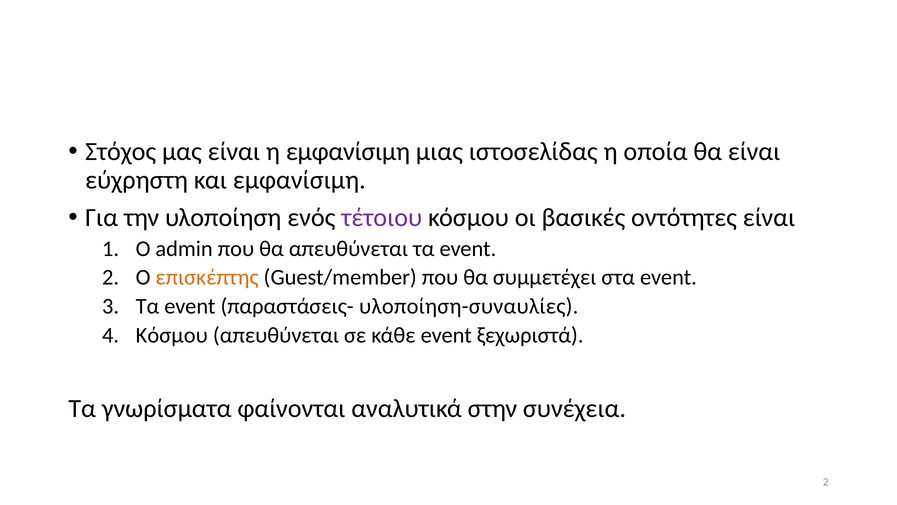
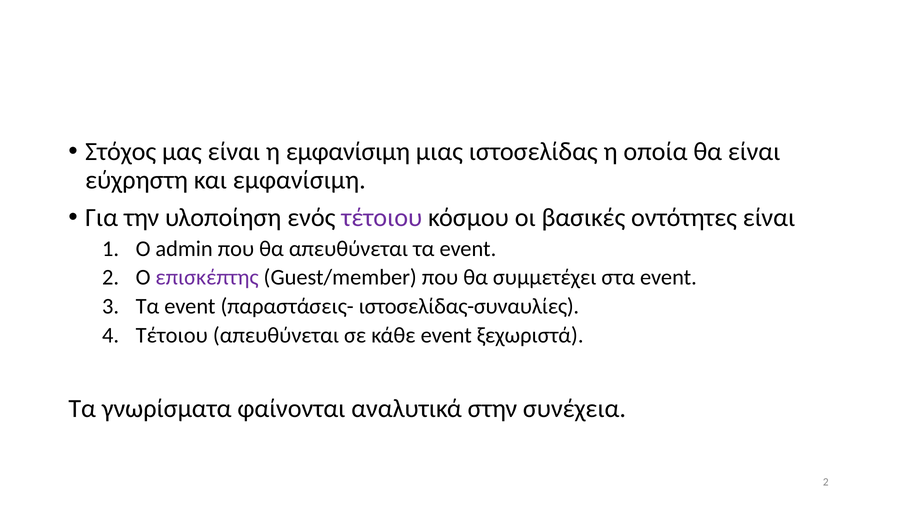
επισκέπτης colour: orange -> purple
υλοποίηση-συναυλίες: υλοποίηση-συναυλίες -> ιστοσελίδας-συναυλίες
Κόσμου at (172, 335): Κόσμου -> Τέτοιου
